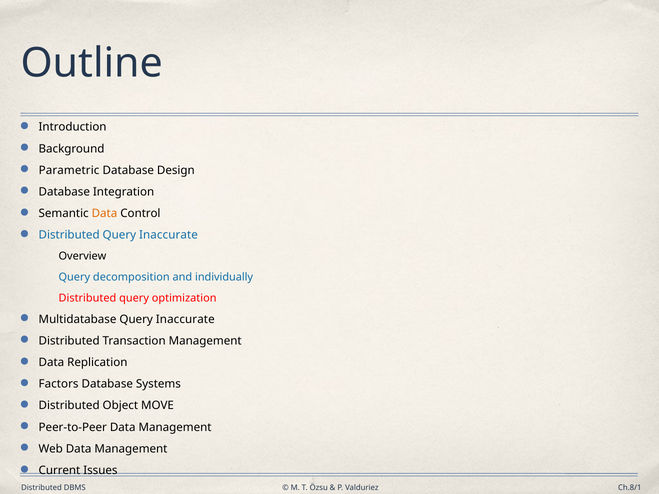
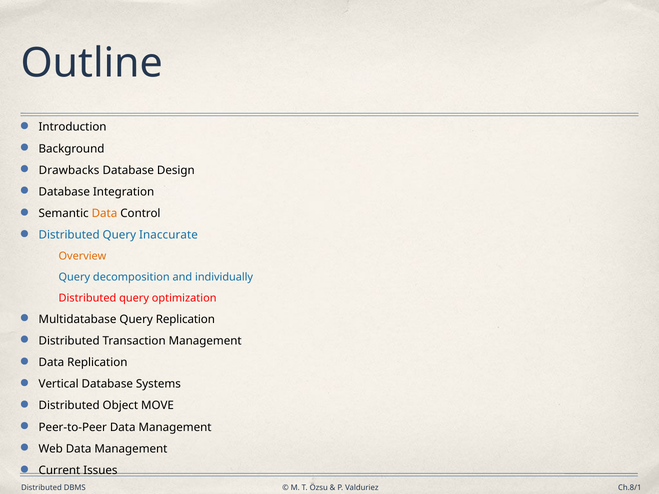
Parametric: Parametric -> Drawbacks
Overview colour: black -> orange
Multidatabase Query Inaccurate: Inaccurate -> Replication
Factors: Factors -> Vertical
